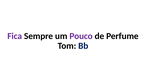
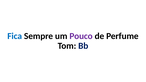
Fica colour: purple -> blue
